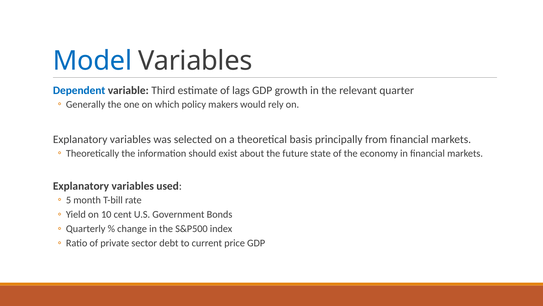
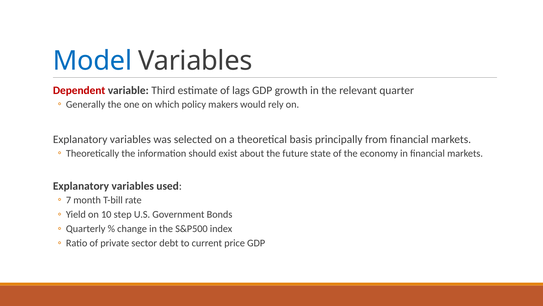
Dependent colour: blue -> red
5: 5 -> 7
cent: cent -> step
